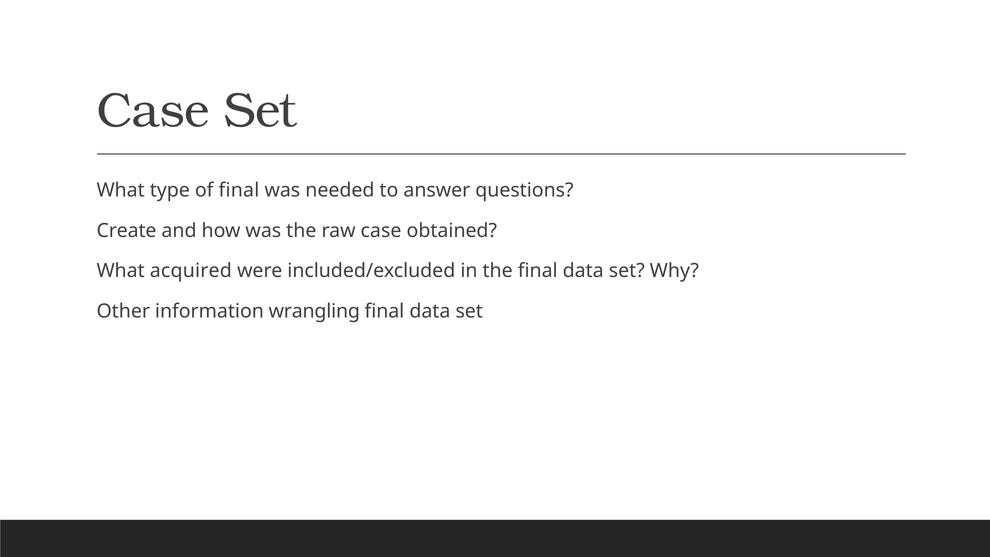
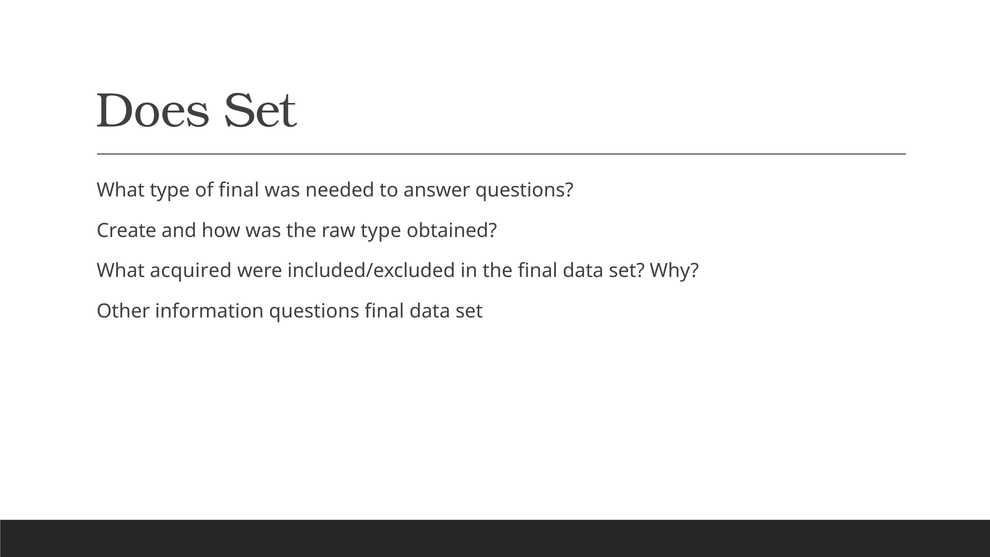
Case at (153, 111): Case -> Does
raw case: case -> type
information wrangling: wrangling -> questions
